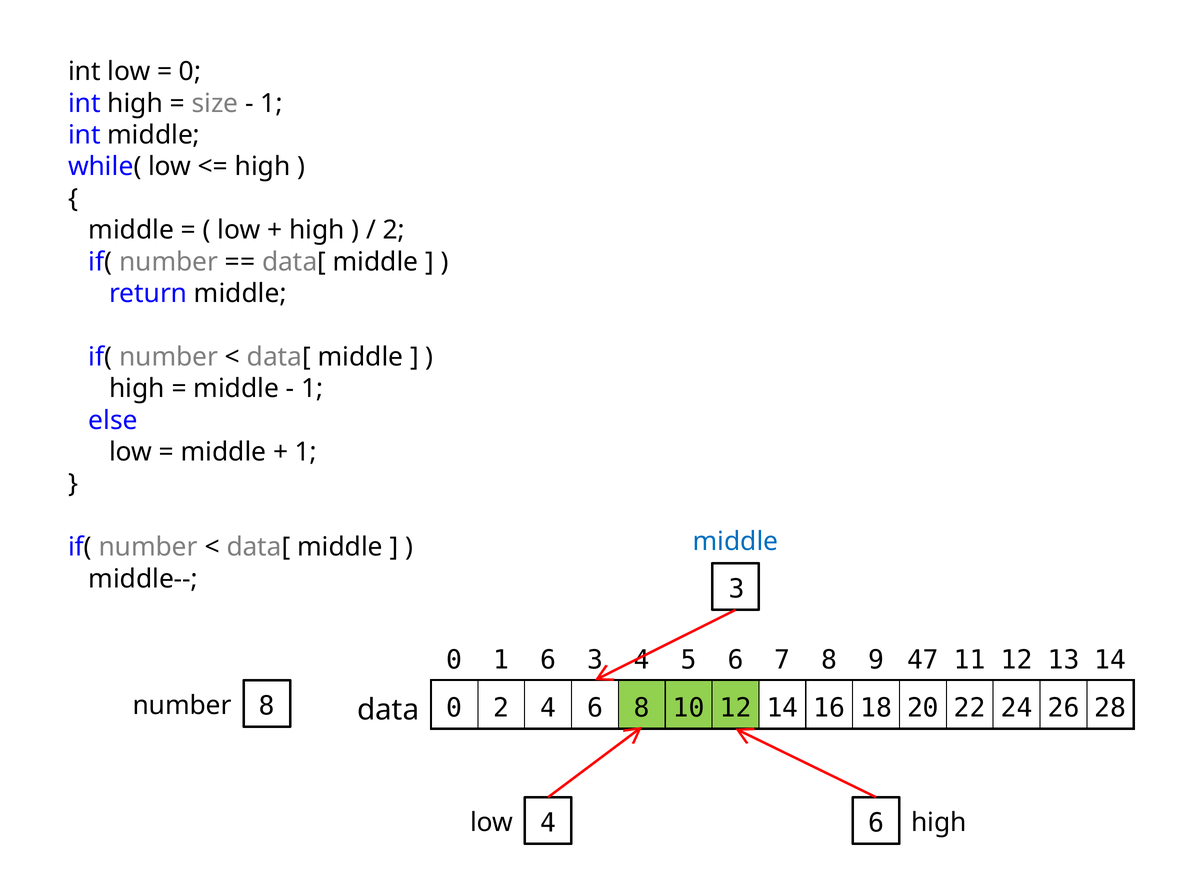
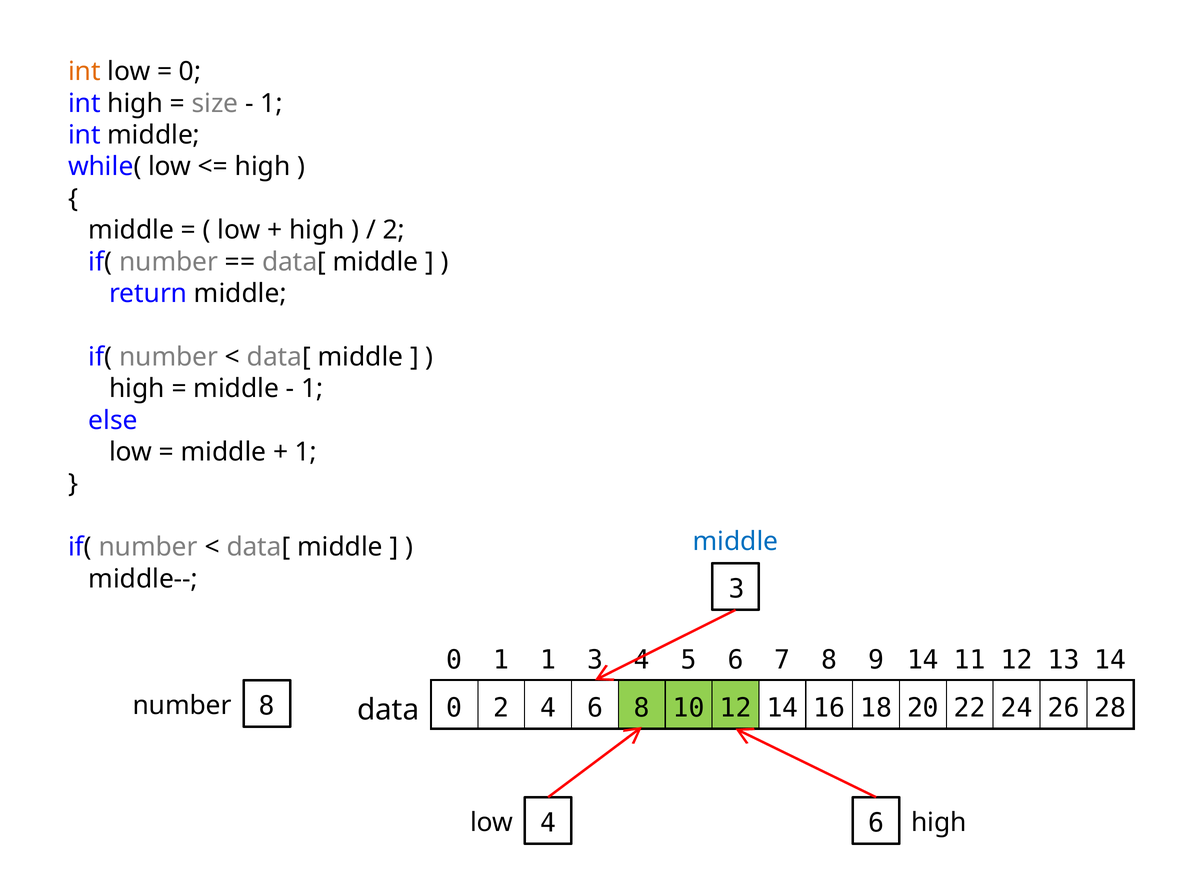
int at (84, 72) colour: black -> orange
1 6: 6 -> 1
9 47: 47 -> 14
